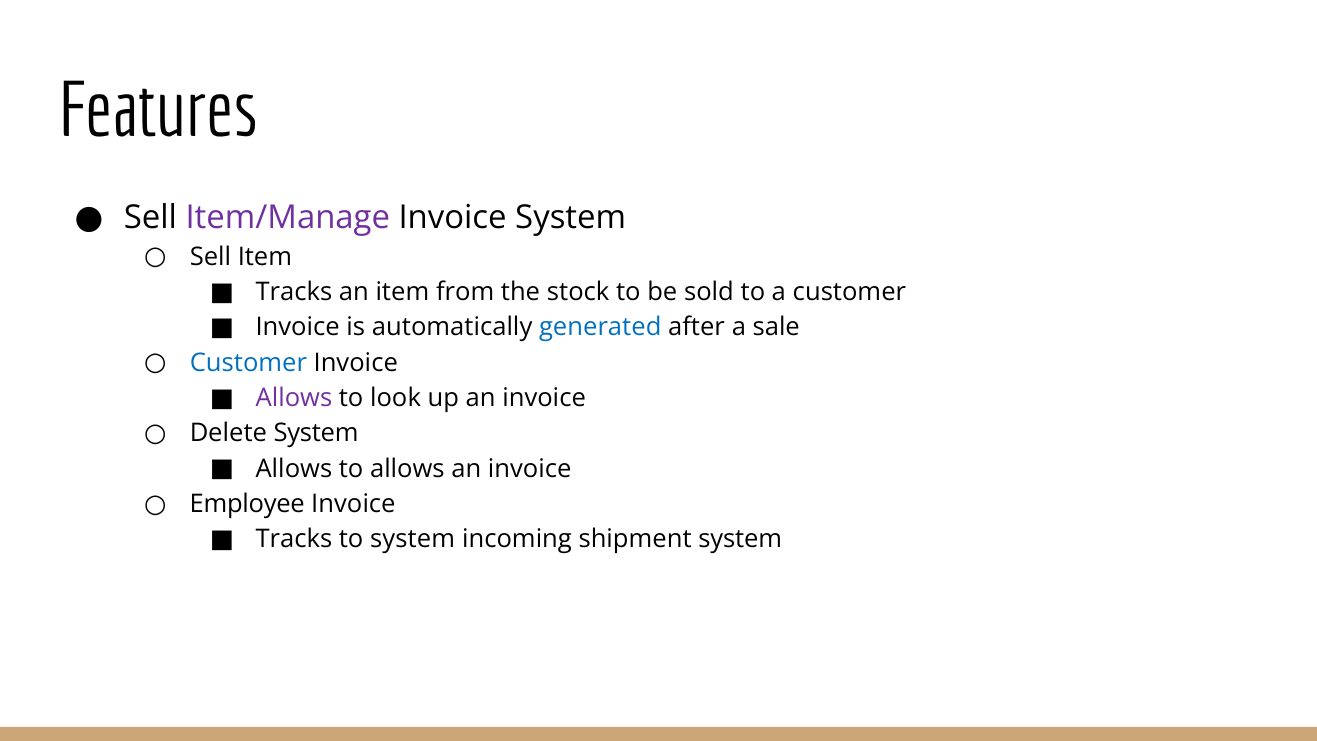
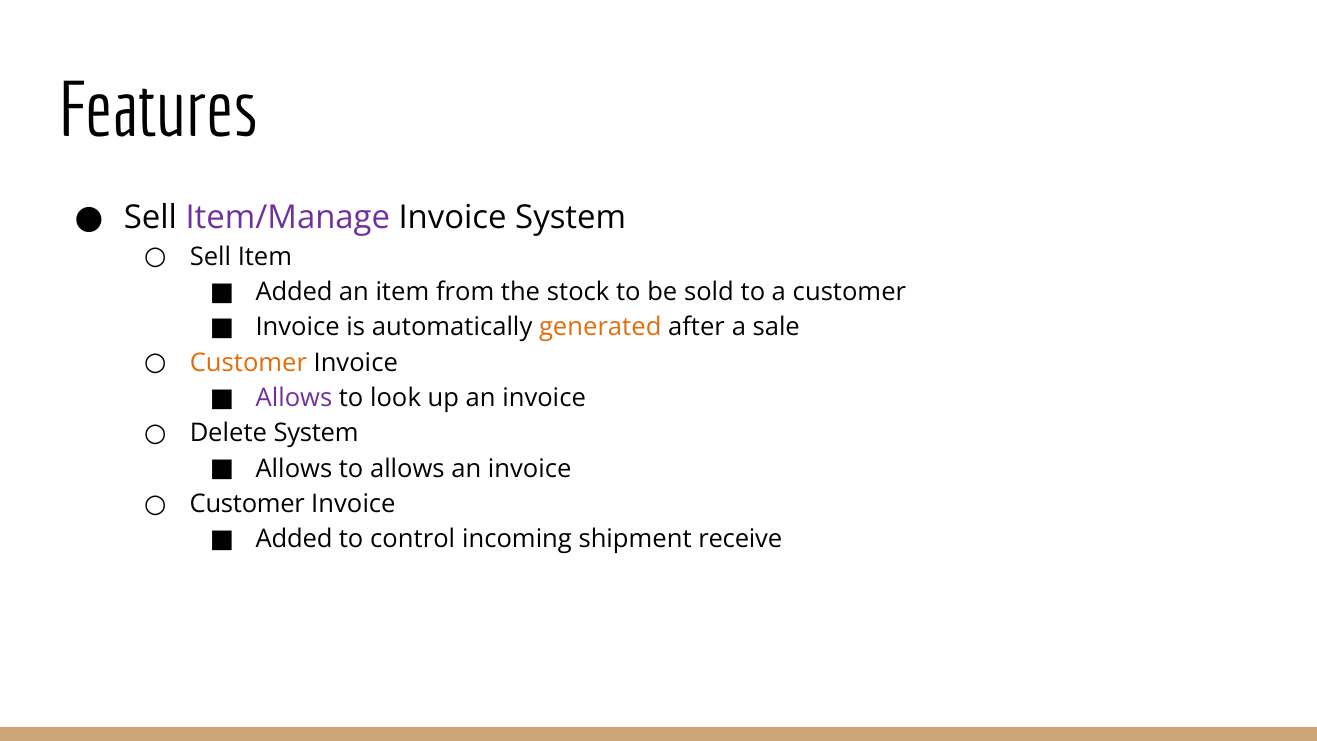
Tracks at (294, 292): Tracks -> Added
generated colour: blue -> orange
Customer at (248, 363) colour: blue -> orange
Employee at (247, 504): Employee -> Customer
Tracks at (294, 539): Tracks -> Added
to system: system -> control
shipment system: system -> receive
